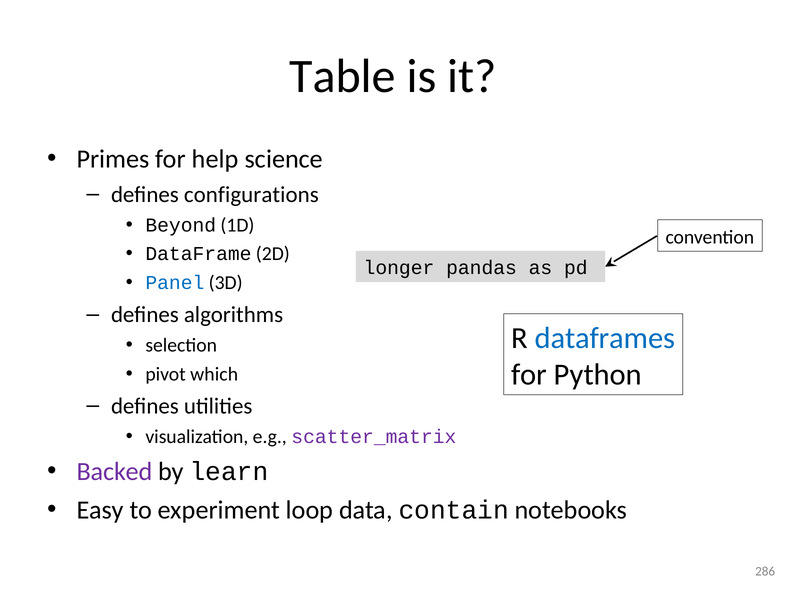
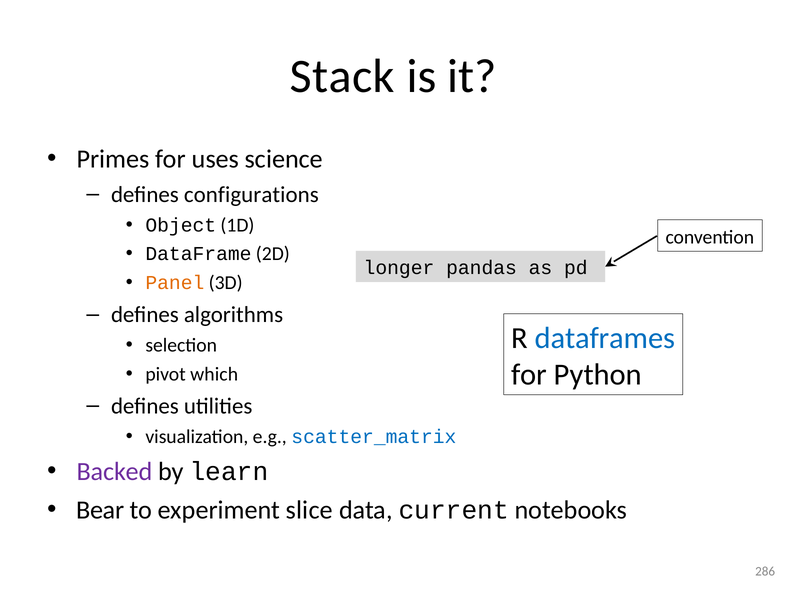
Table: Table -> Stack
help: help -> uses
Beyond: Beyond -> Object
Panel colour: blue -> orange
scatter_matrix colour: purple -> blue
Easy: Easy -> Bear
loop: loop -> slice
contain: contain -> current
